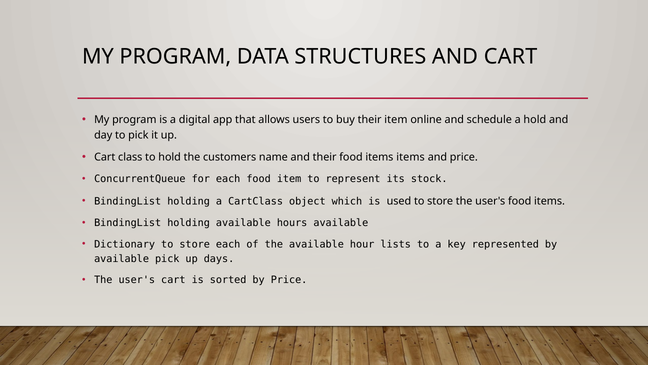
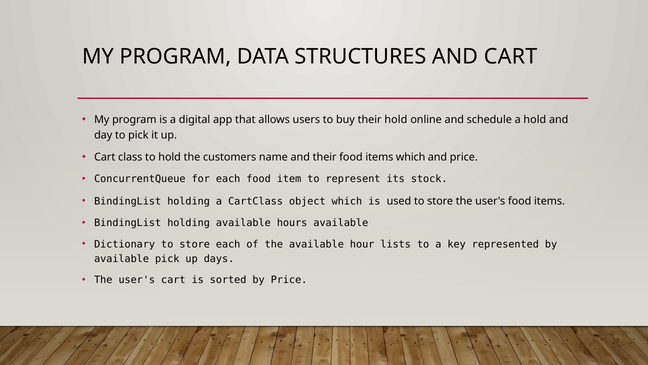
their item: item -> hold
items items: items -> which
